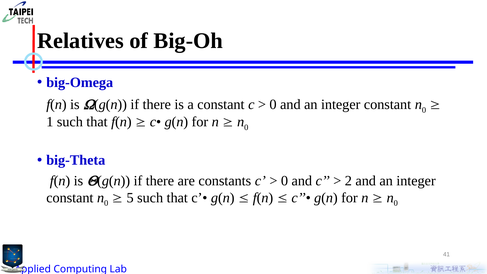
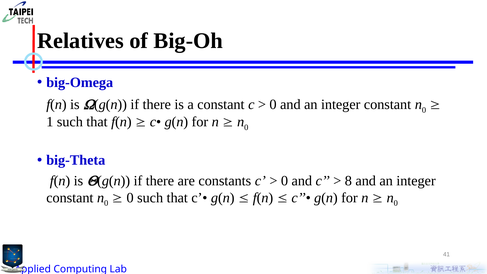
2: 2 -> 8
5 at (130, 198): 5 -> 0
